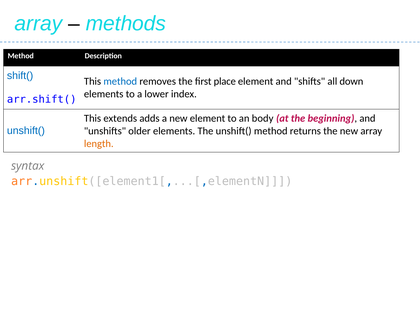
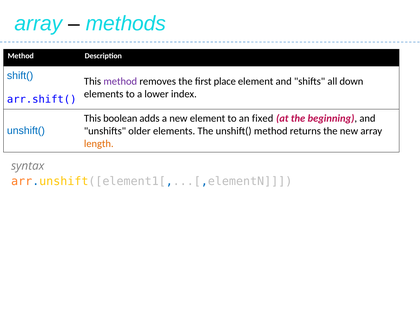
method at (120, 81) colour: blue -> purple
extends: extends -> boolean
body: body -> fixed
